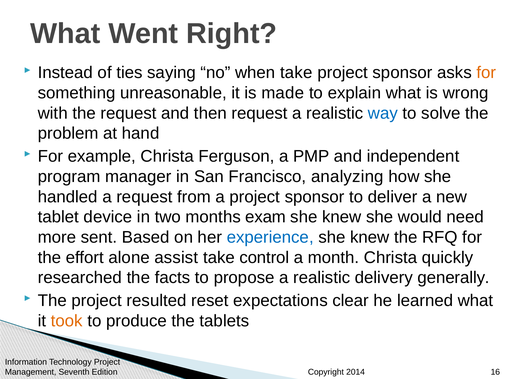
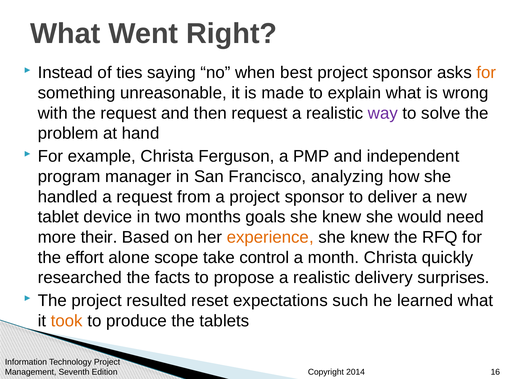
when take: take -> best
way colour: blue -> purple
exam: exam -> goals
sent: sent -> their
experience colour: blue -> orange
assist: assist -> scope
generally: generally -> surprises
clear: clear -> such
